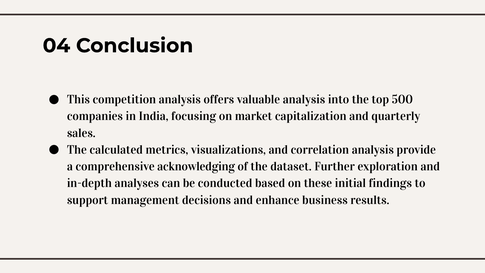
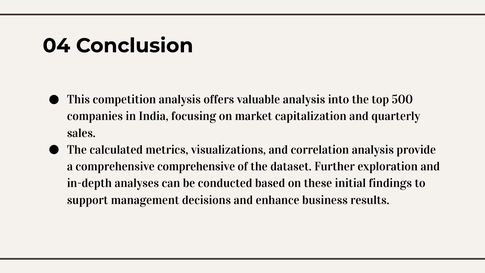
comprehensive acknowledging: acknowledging -> comprehensive
